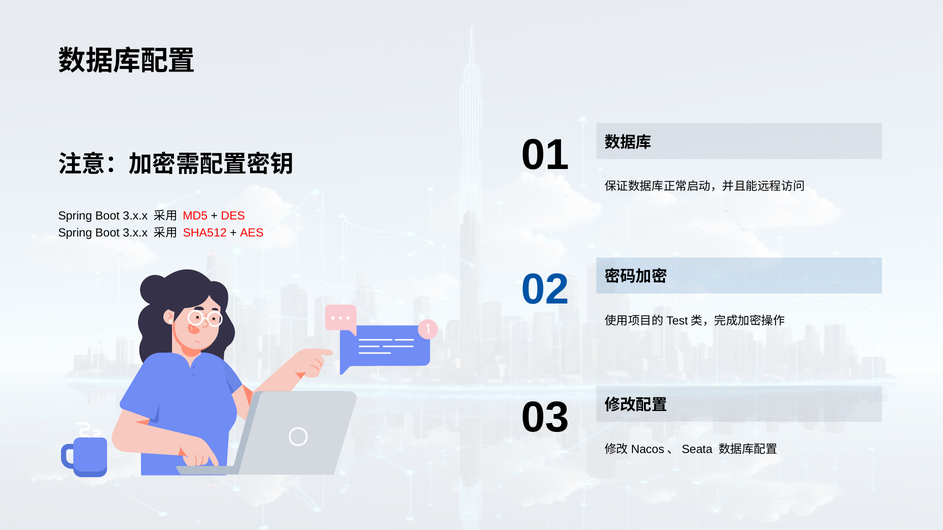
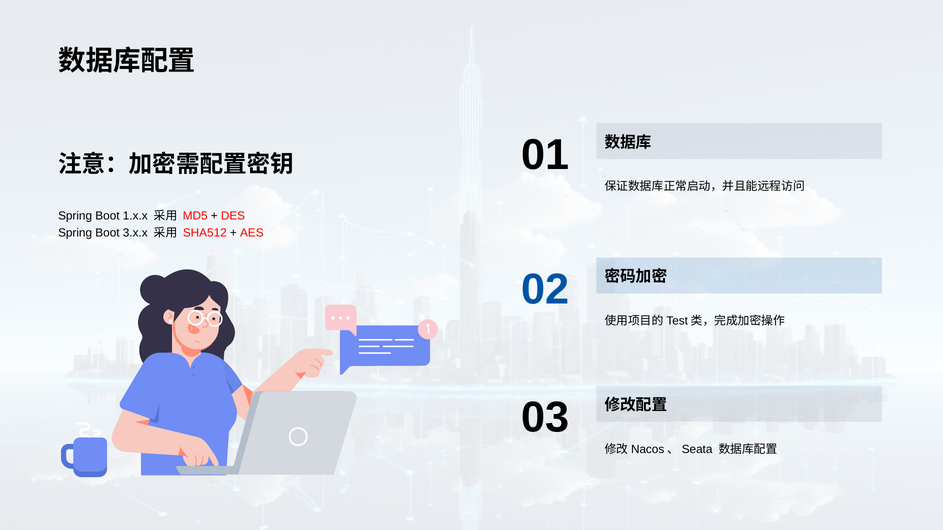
3.x.x at (135, 216): 3.x.x -> 1.x.x
